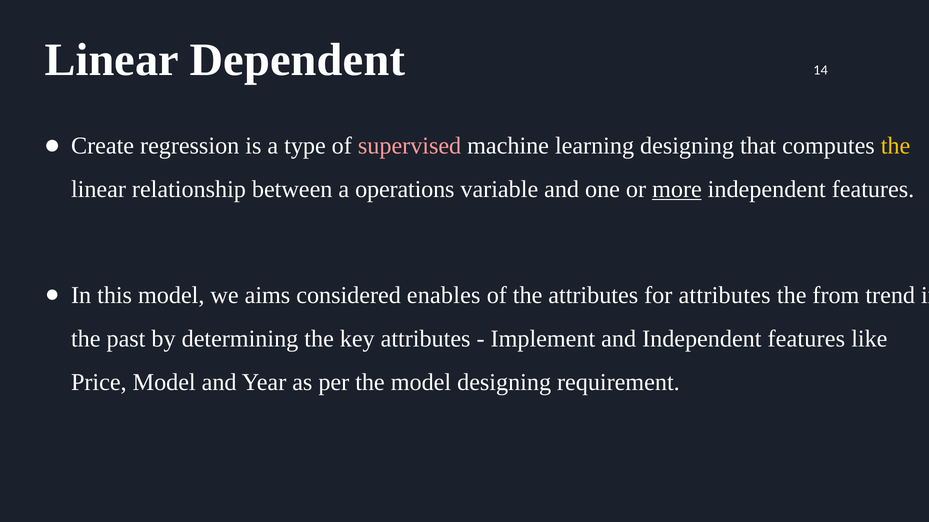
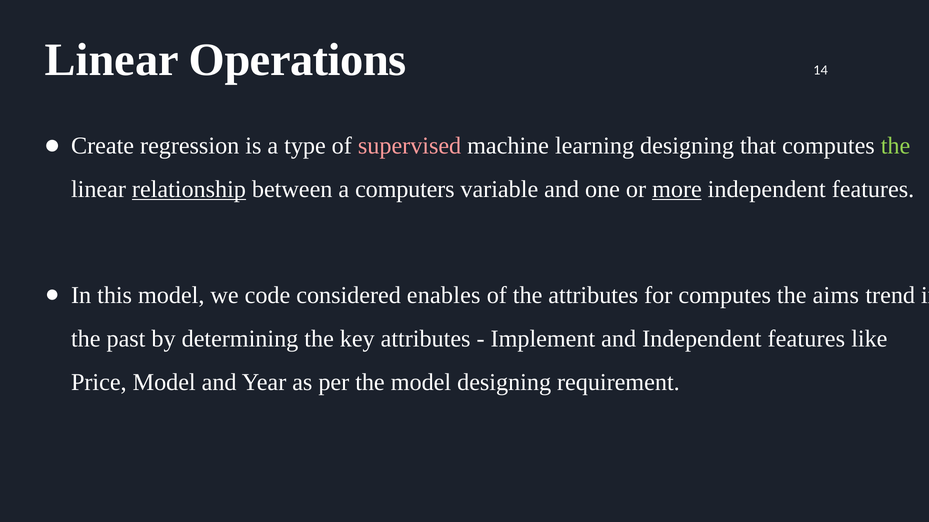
Dependent: Dependent -> Operations
the at (896, 146) colour: yellow -> light green
relationship underline: none -> present
operations: operations -> computers
aims: aims -> code
for attributes: attributes -> computes
from: from -> aims
